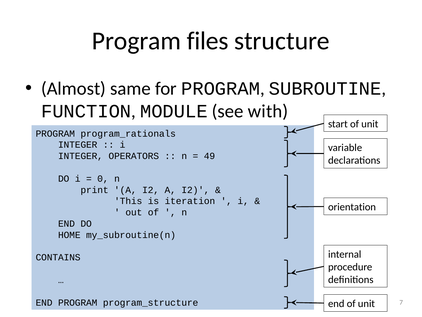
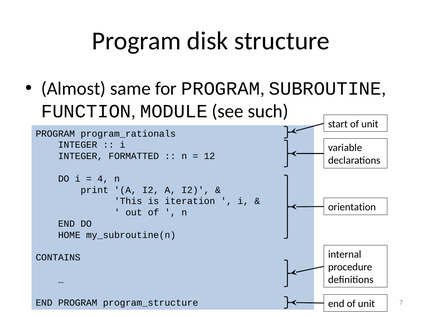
files: files -> disk
with: with -> such
OPERATORS: OPERATORS -> FORMATTED
49: 49 -> 12
0: 0 -> 4
